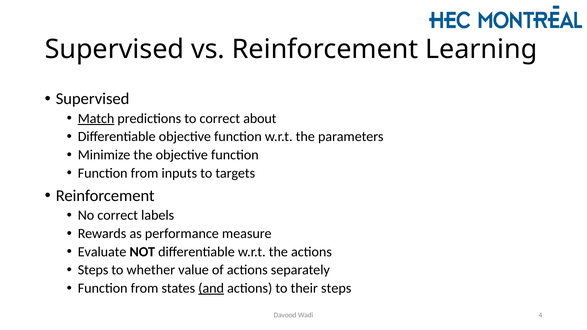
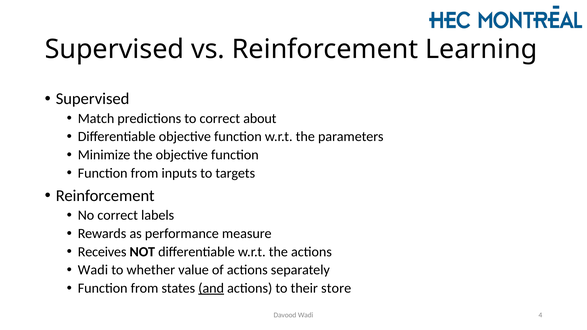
Match underline: present -> none
Evaluate: Evaluate -> Receives
Steps at (93, 270): Steps -> Wadi
their steps: steps -> store
